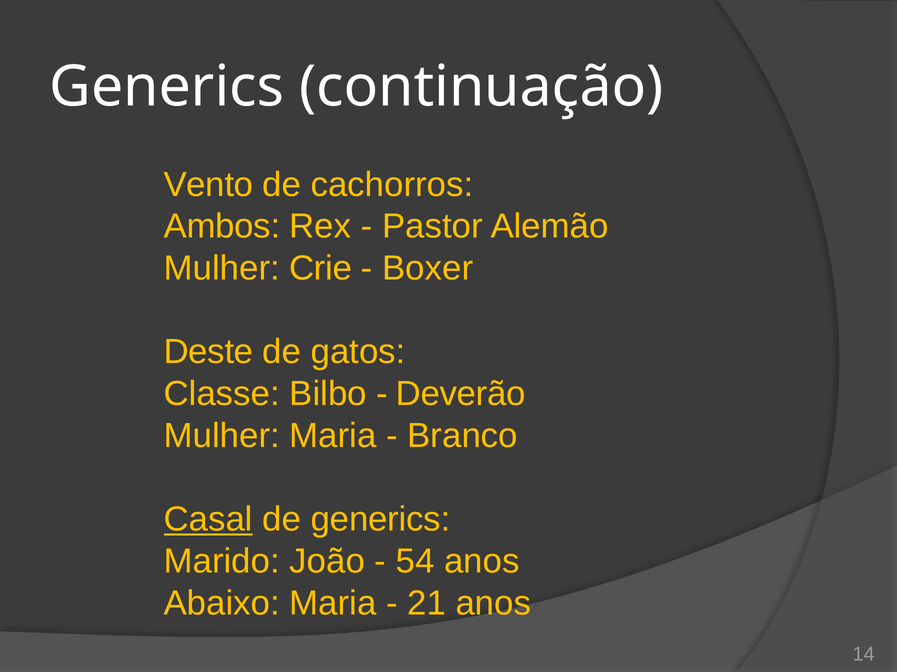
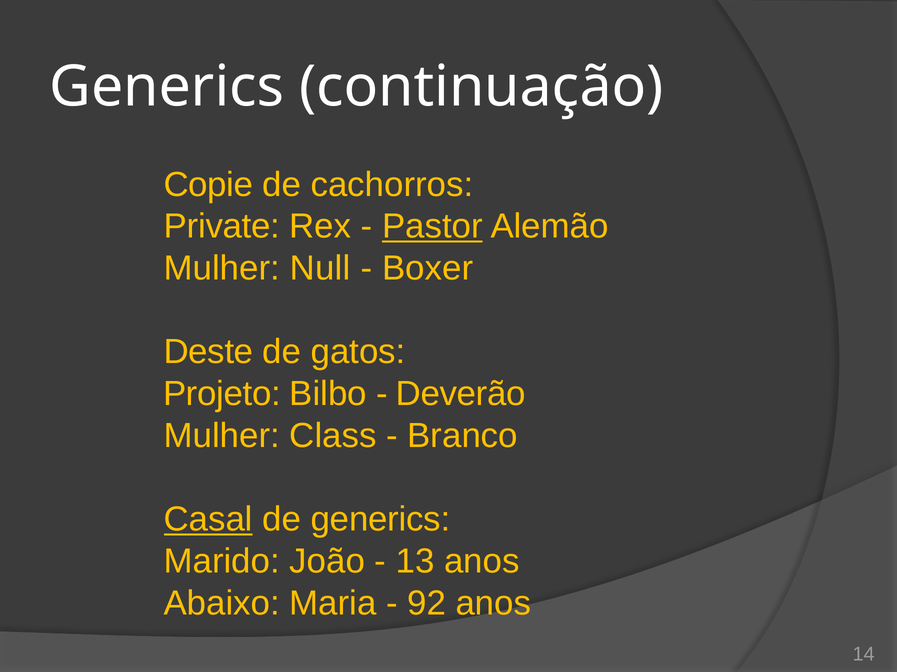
Vento: Vento -> Copie
Ambos: Ambos -> Private
Pastor underline: none -> present
Crie: Crie -> Null
Classe: Classe -> Projeto
Mulher Maria: Maria -> Class
54: 54 -> 13
21: 21 -> 92
